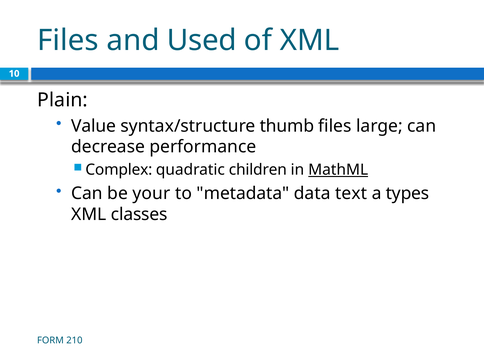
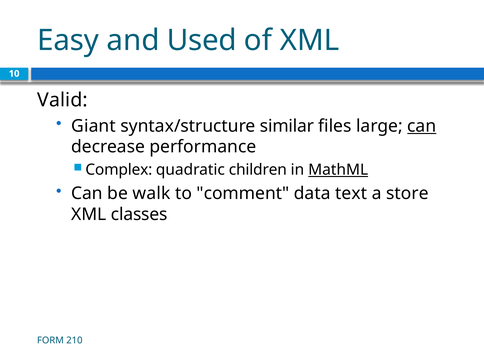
Files at (68, 40): Files -> Easy
Plain: Plain -> Valid
Value: Value -> Giant
thumb: thumb -> similar
can at (422, 126) underline: none -> present
your: your -> walk
metadata: metadata -> comment
types: types -> store
